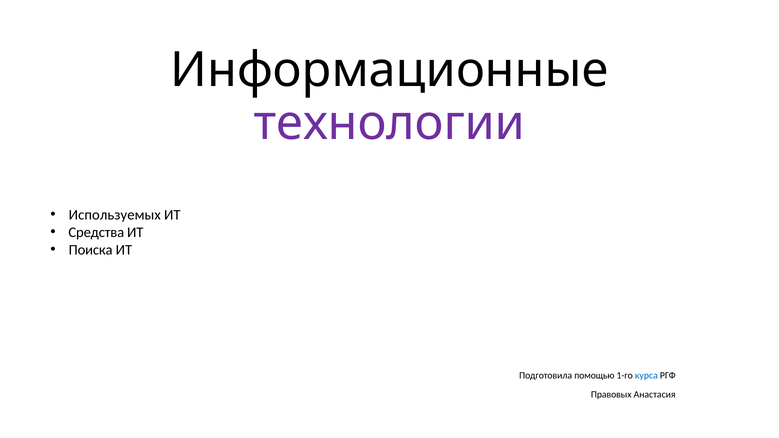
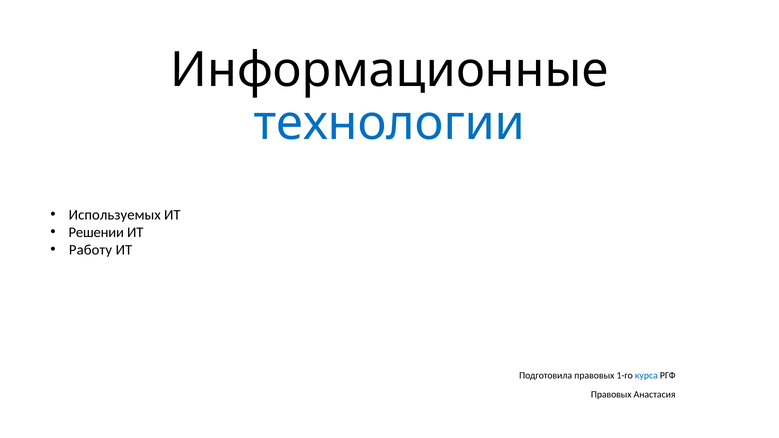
технологии colour: purple -> blue
Средства: Средства -> Решении
Поиска: Поиска -> Работу
Подготовила помощью: помощью -> правовых
